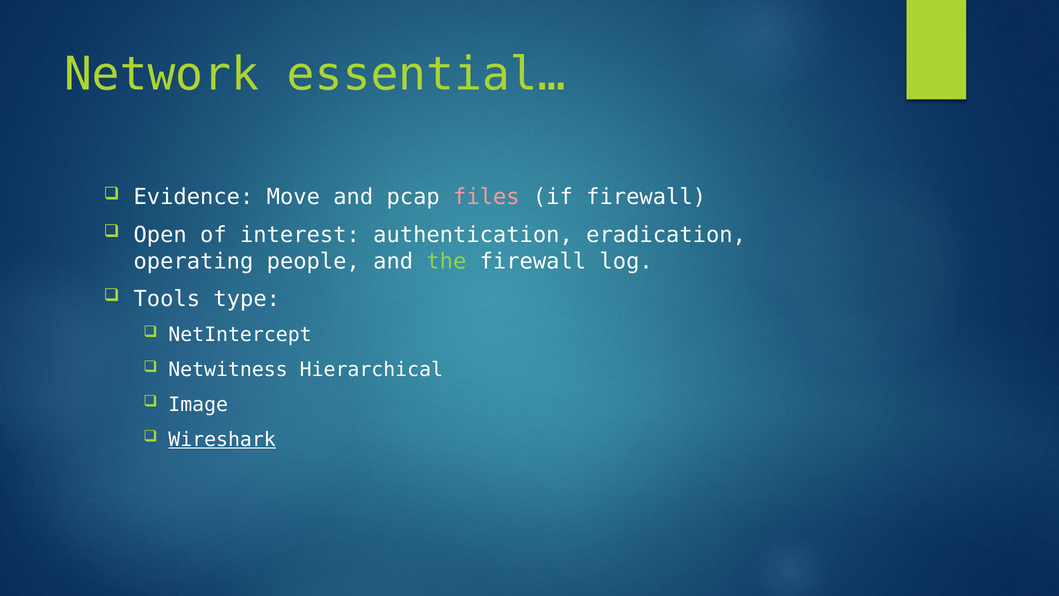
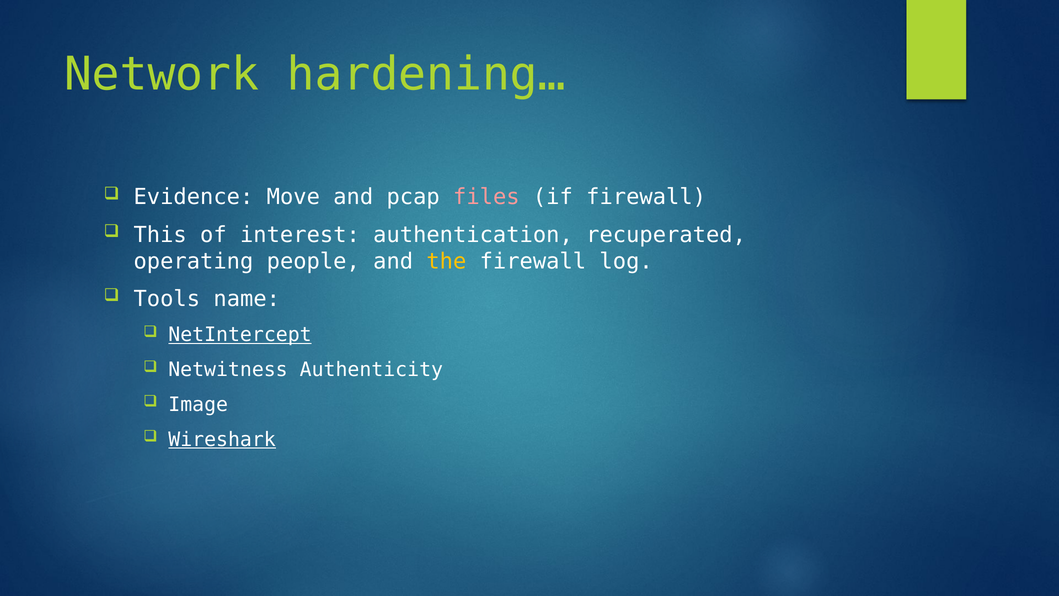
essential…: essential… -> hardening…
Open: Open -> This
eradication: eradication -> recuperated
the colour: light green -> yellow
type: type -> name
NetIntercept underline: none -> present
Hierarchical: Hierarchical -> Authenticity
